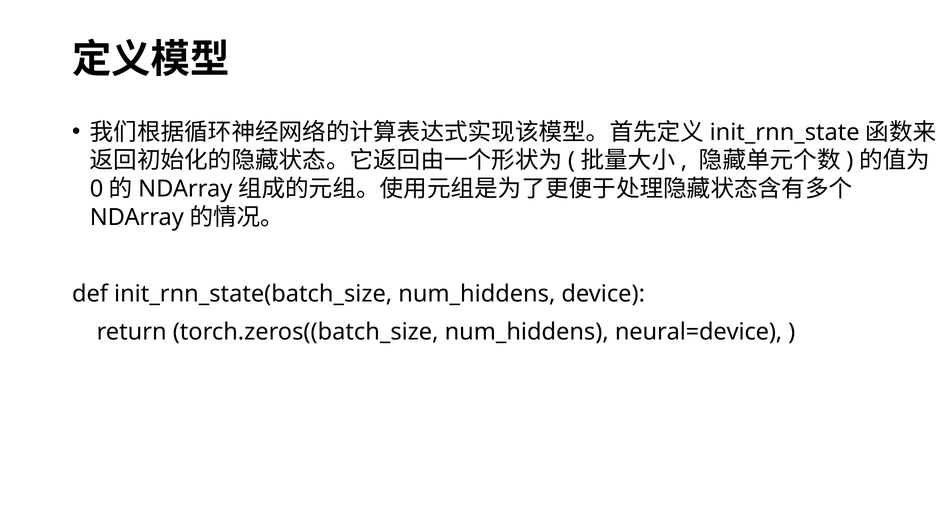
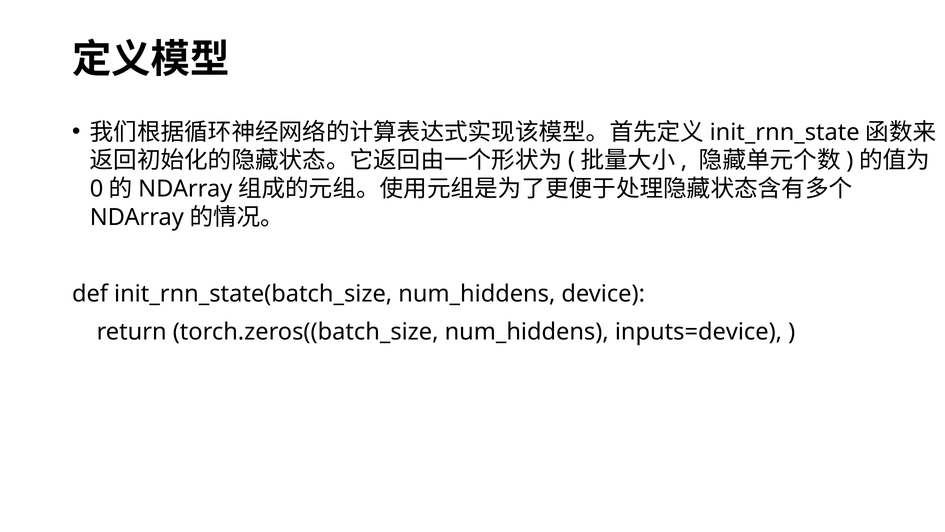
neural=device: neural=device -> inputs=device
